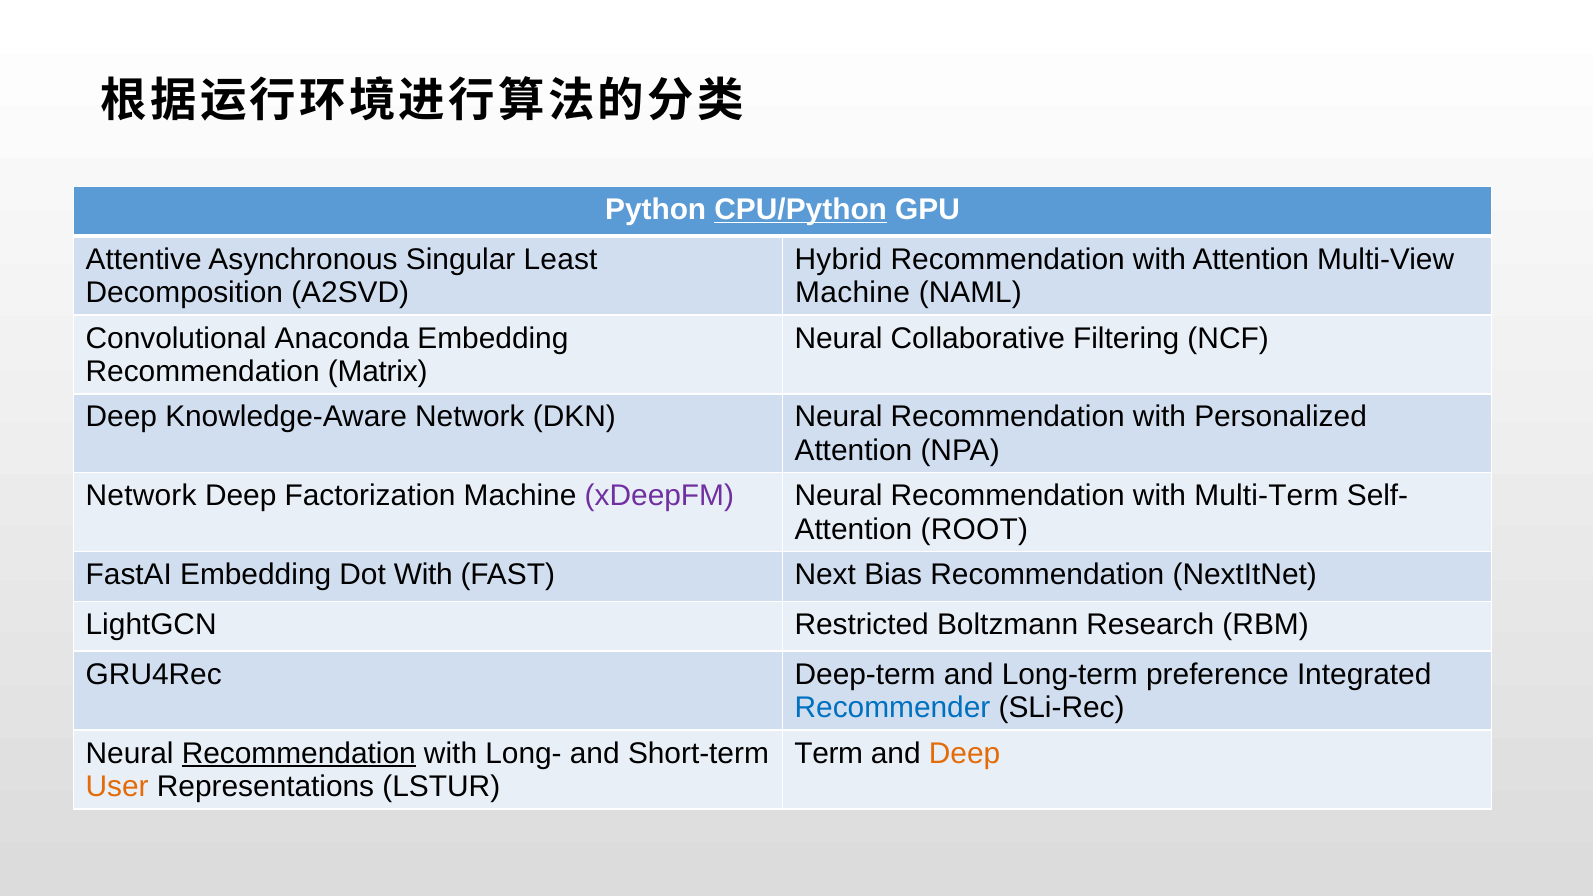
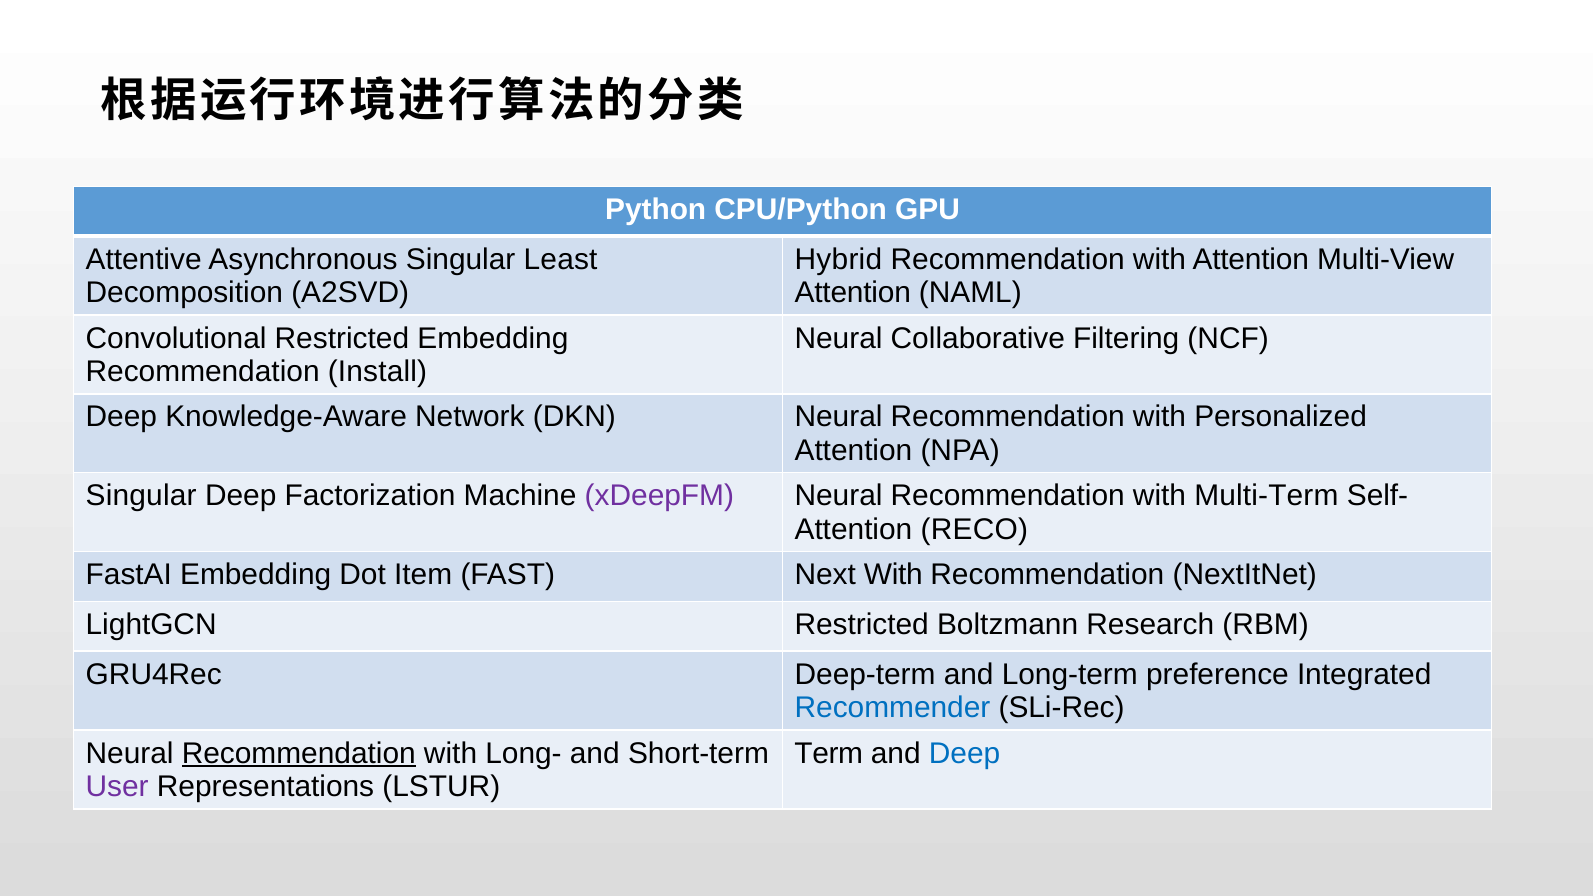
CPU/Python underline: present -> none
Machine at (853, 293): Machine -> Attention
Convolutional Anaconda: Anaconda -> Restricted
Matrix: Matrix -> Install
Network at (141, 496): Network -> Singular
ROOT: ROOT -> RECO
Dot With: With -> Item
Next Bias: Bias -> With
Deep at (965, 753) colour: orange -> blue
User colour: orange -> purple
